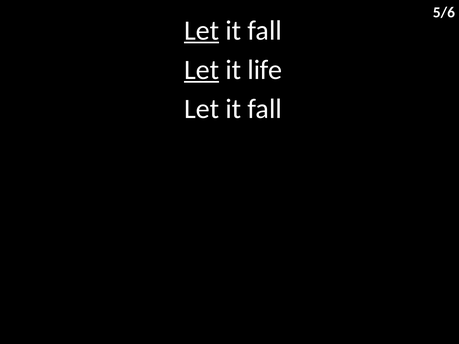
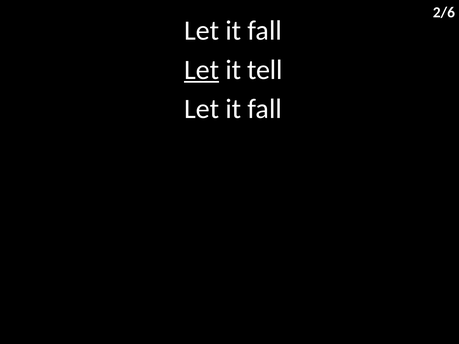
5/6: 5/6 -> 2/6
Let at (202, 31) underline: present -> none
life: life -> tell
